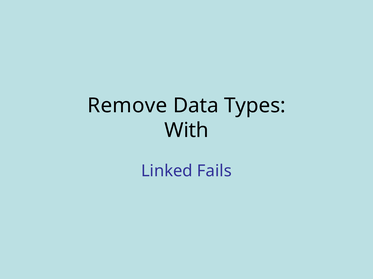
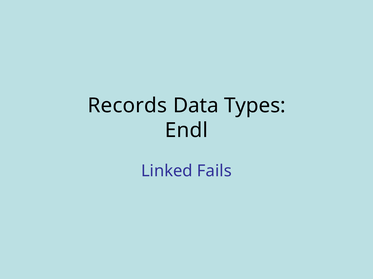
Remove: Remove -> Records
With: With -> Endl
